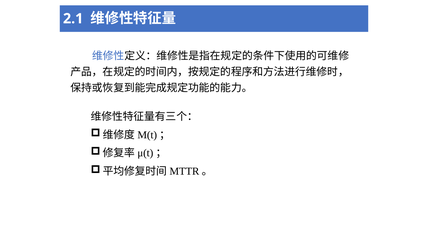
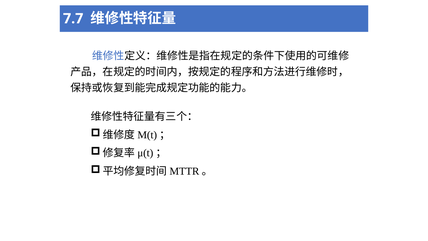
2.1: 2.1 -> 7.7
